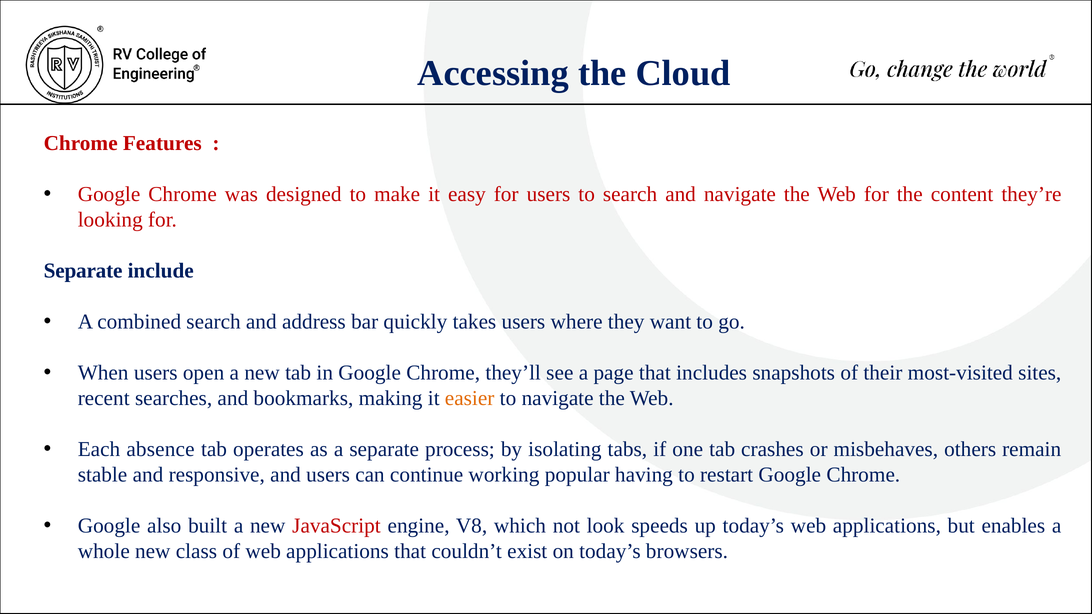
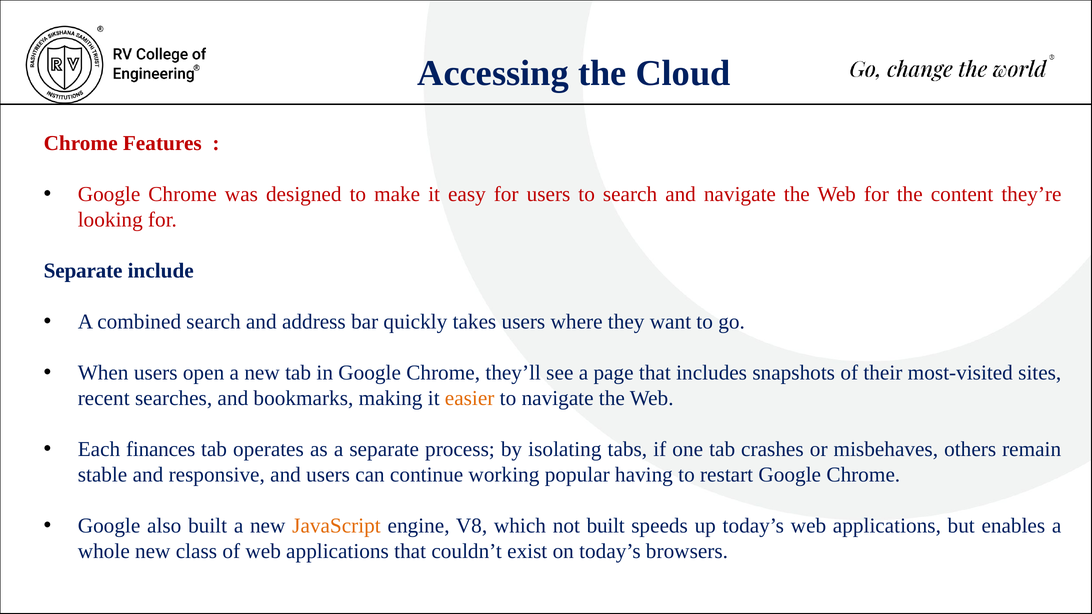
absence: absence -> finances
JavaScript colour: red -> orange
not look: look -> built
